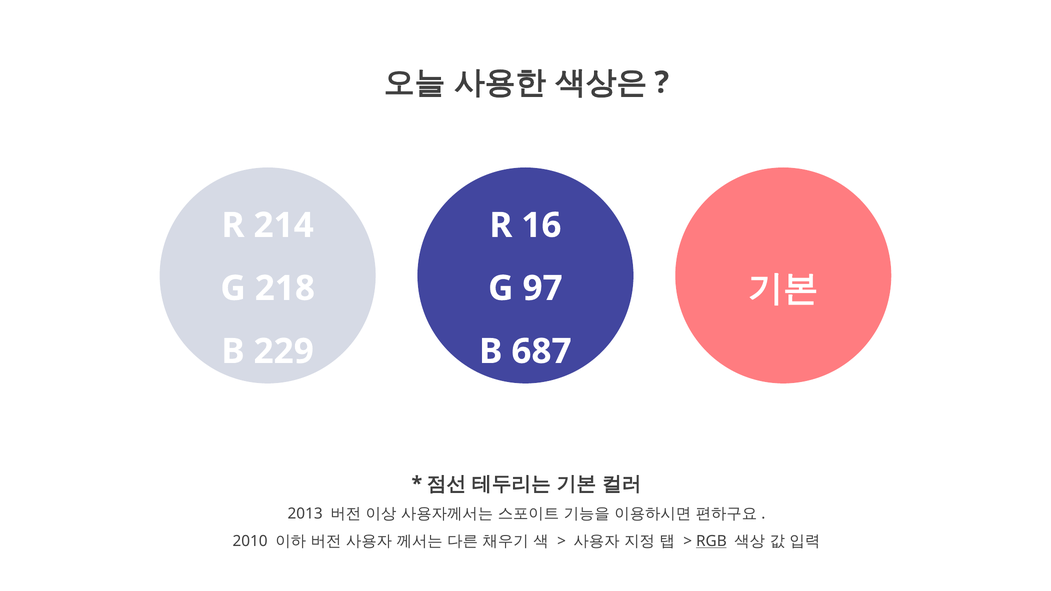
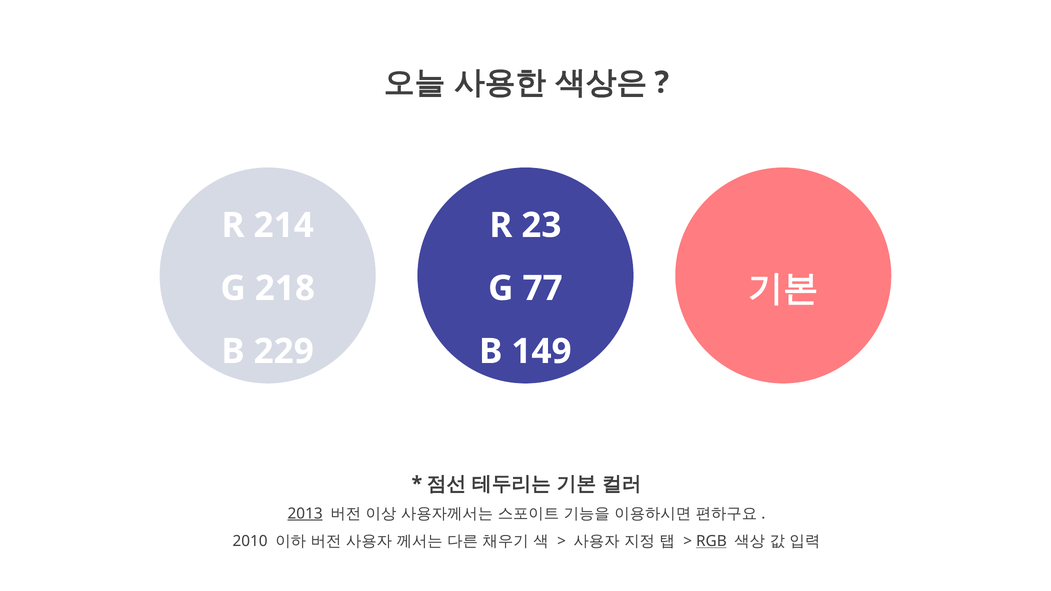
16: 16 -> 23
97: 97 -> 77
687: 687 -> 149
2013 underline: none -> present
